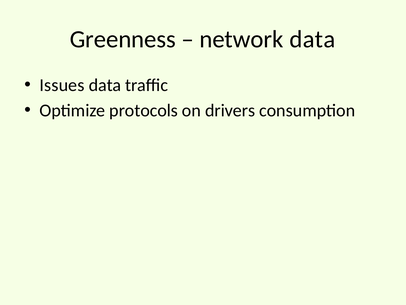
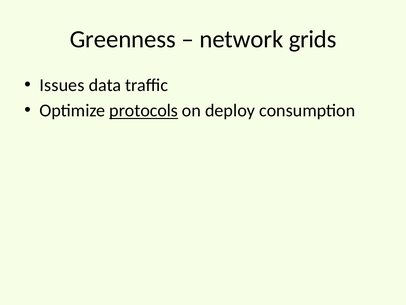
network data: data -> grids
protocols underline: none -> present
drivers: drivers -> deploy
